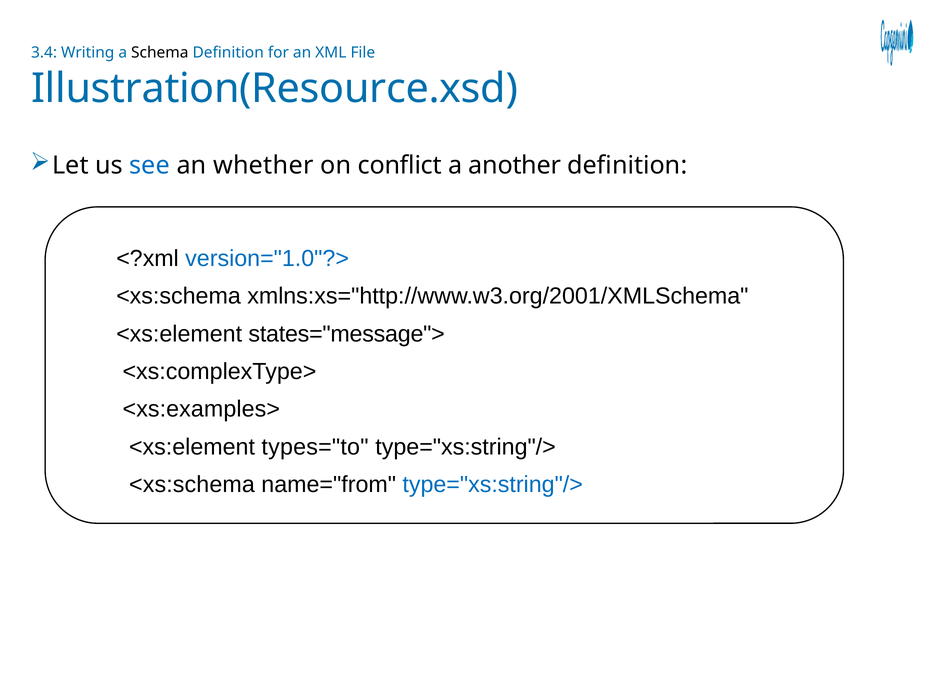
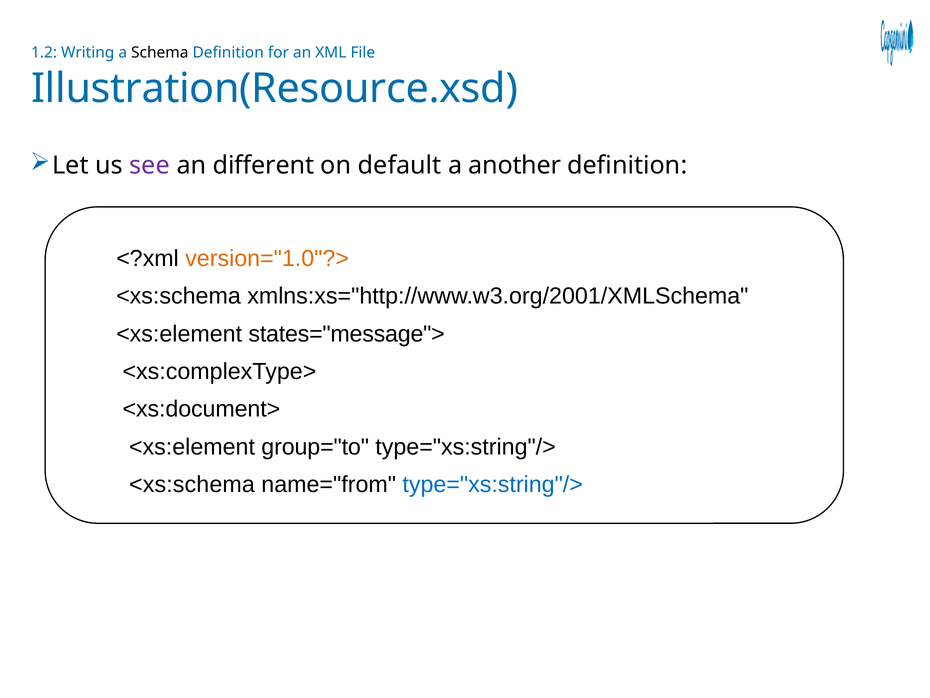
3.4: 3.4 -> 1.2
see colour: blue -> purple
whether: whether -> different
conflict: conflict -> default
version="1.0"?> colour: blue -> orange
<xs:examples>: <xs:examples> -> <xs:document>
types="to: types="to -> group="to
